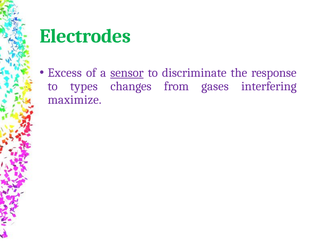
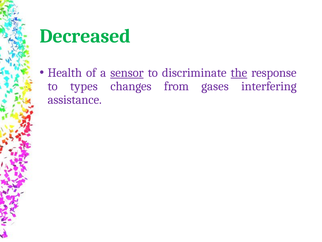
Electrodes: Electrodes -> Decreased
Excess: Excess -> Health
the underline: none -> present
maximize: maximize -> assistance
